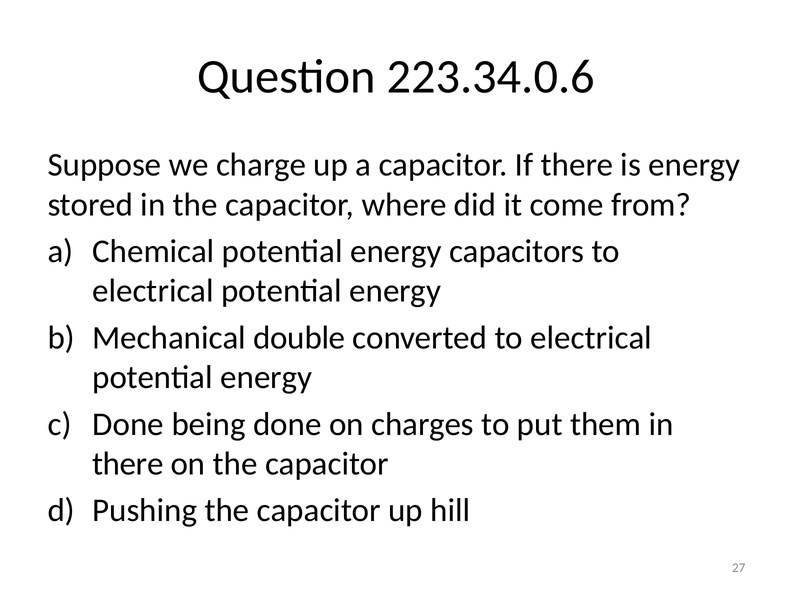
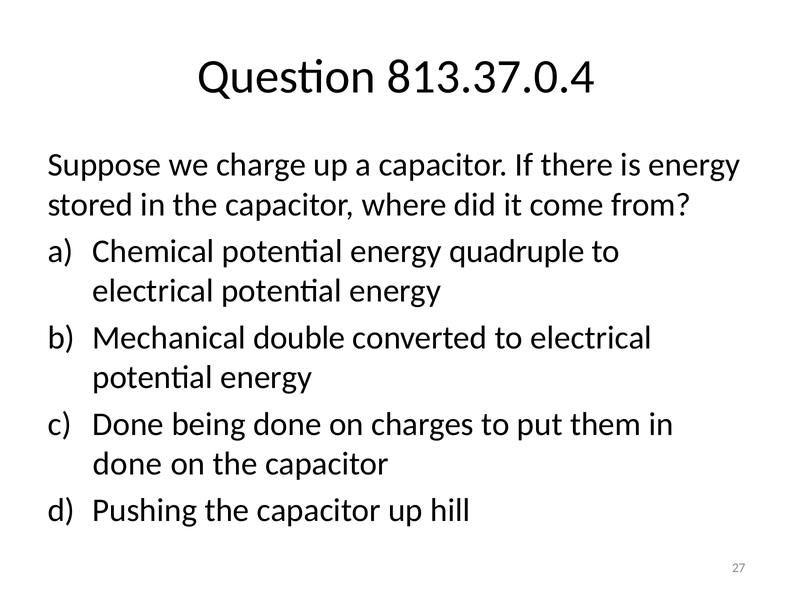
223.34.0.6: 223.34.0.6 -> 813.37.0.4
capacitors: capacitors -> quadruple
there at (128, 464): there -> done
